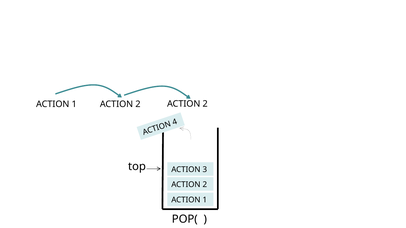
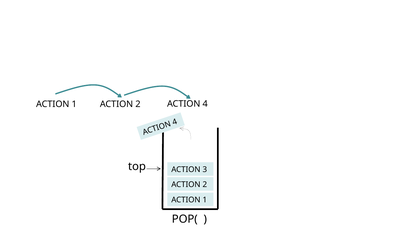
2 at (205, 104): 2 -> 4
